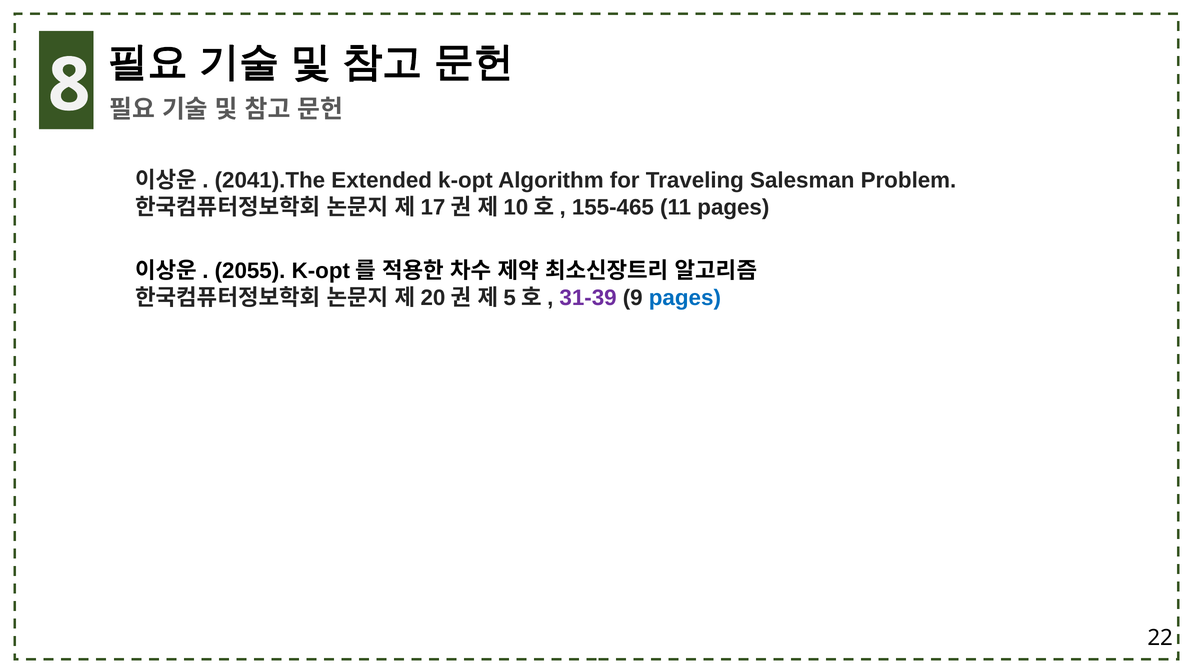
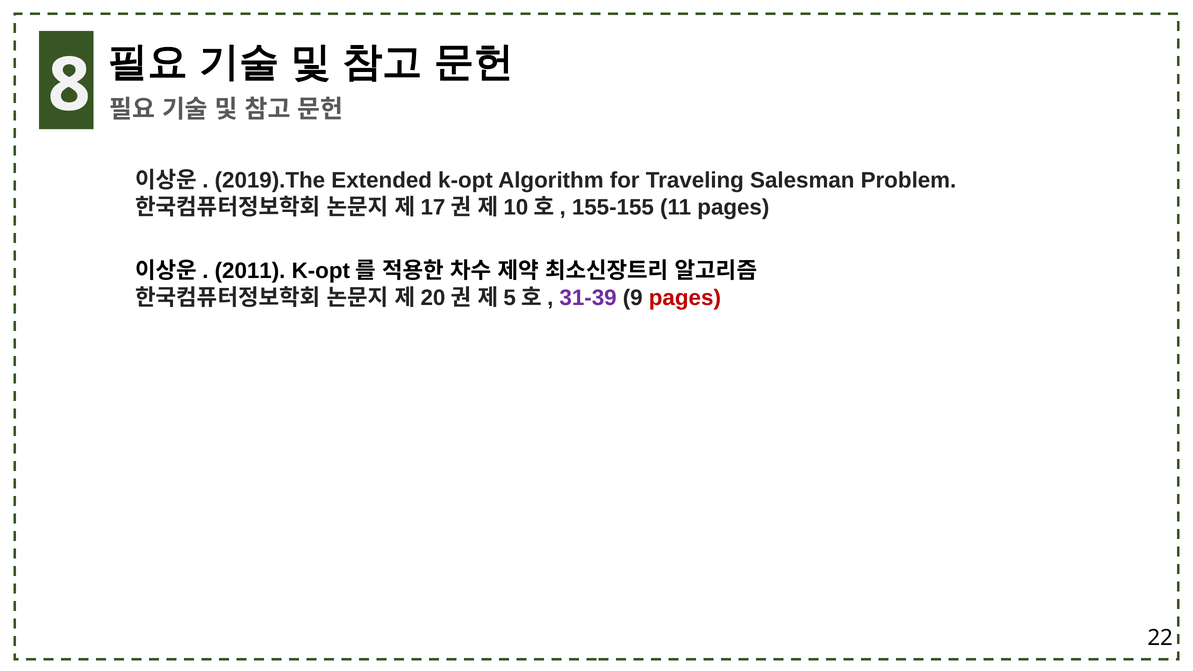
2041).The: 2041).The -> 2019).The
155-465: 155-465 -> 155-155
2055: 2055 -> 2011
pages at (685, 298) colour: blue -> red
